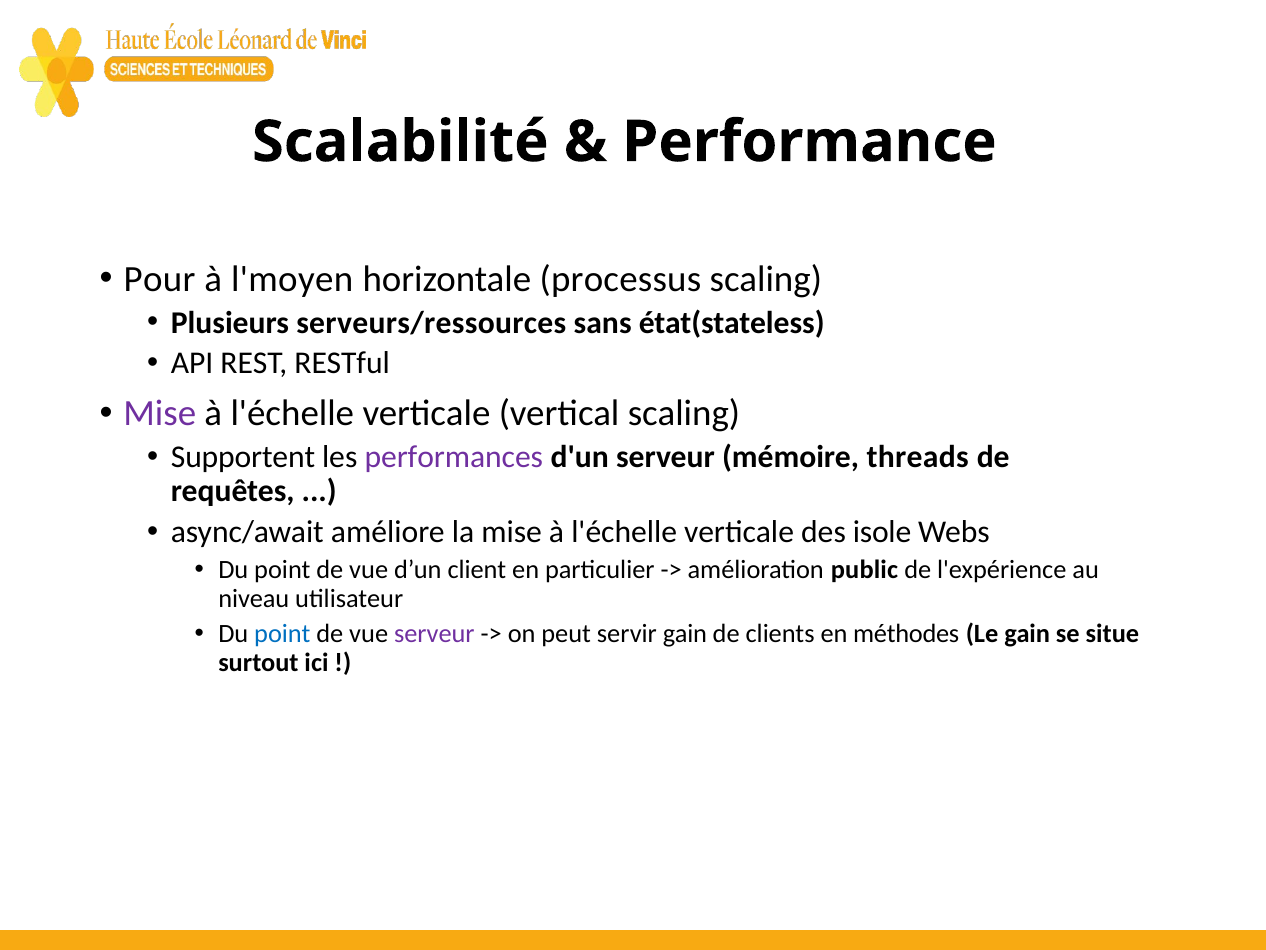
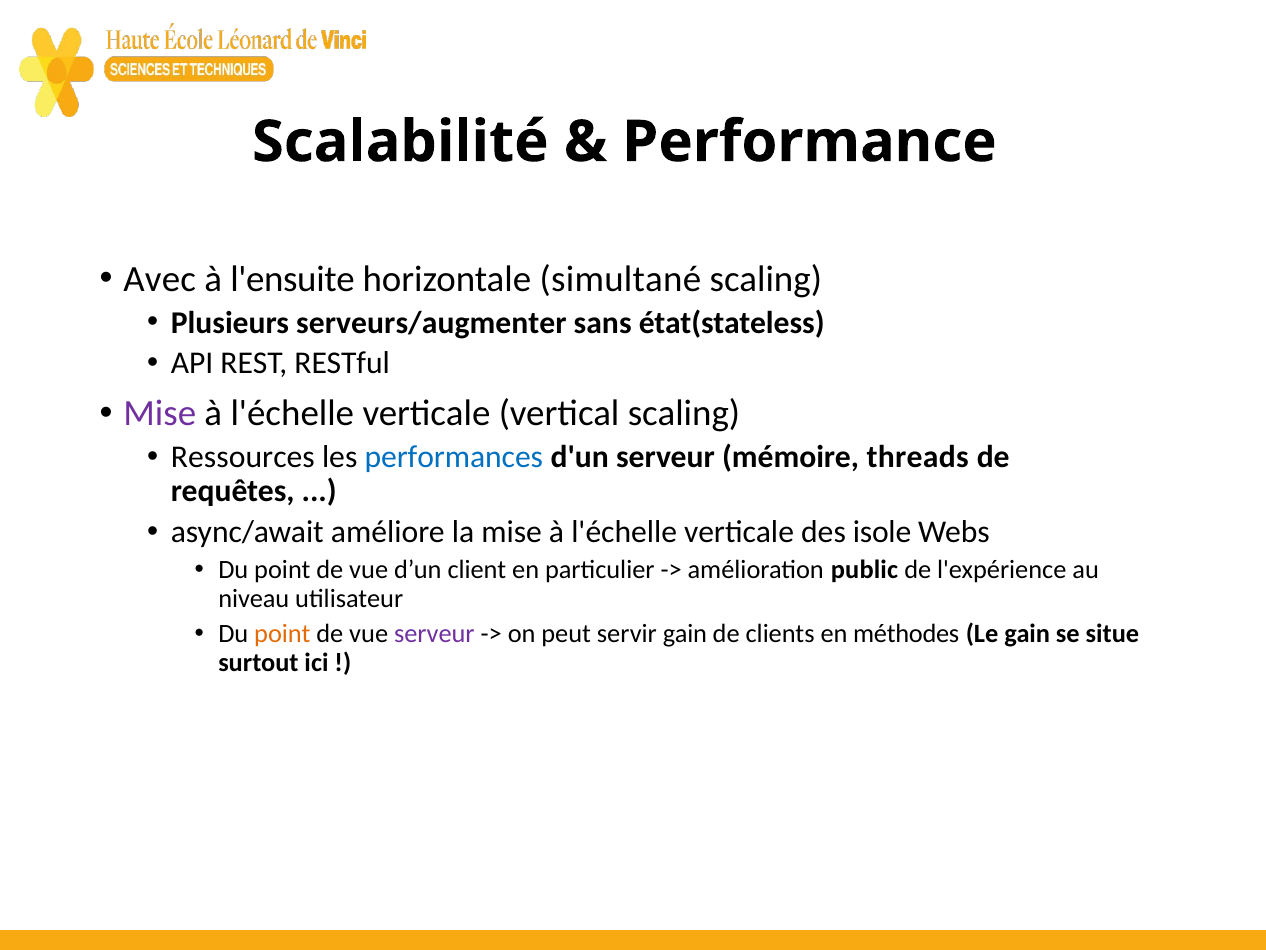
Pour: Pour -> Avec
l'moyen: l'moyen -> l'ensuite
processus: processus -> simultané
serveurs/ressources: serveurs/ressources -> serveurs/augmenter
Supportent: Supportent -> Ressources
performances colour: purple -> blue
point at (282, 634) colour: blue -> orange
